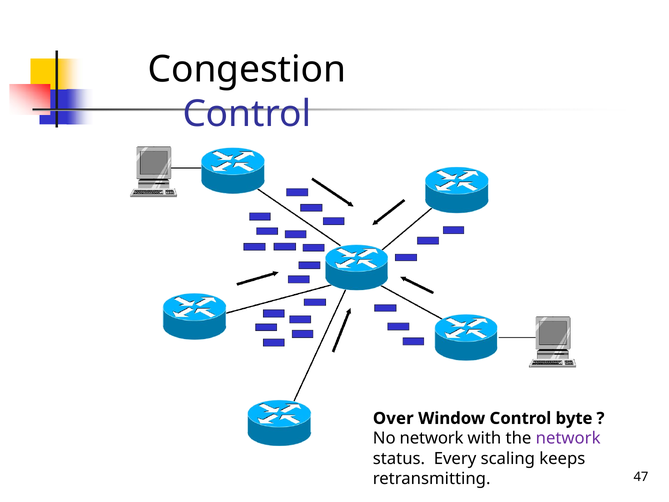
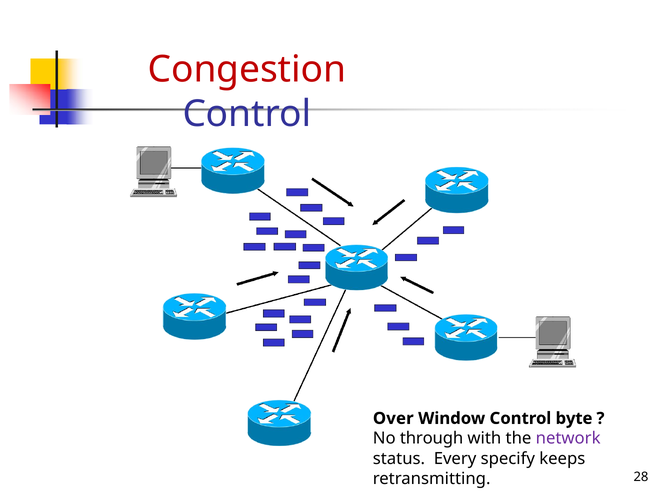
Congestion colour: black -> red
No network: network -> through
scaling: scaling -> specify
47: 47 -> 28
